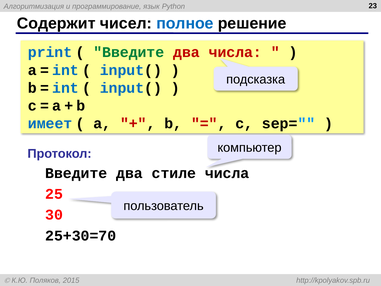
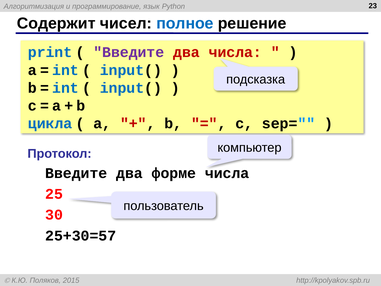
Введите at (129, 52) colour: green -> purple
имеет: имеет -> цикла
стиле: стиле -> форме
25+30=70: 25+30=70 -> 25+30=57
